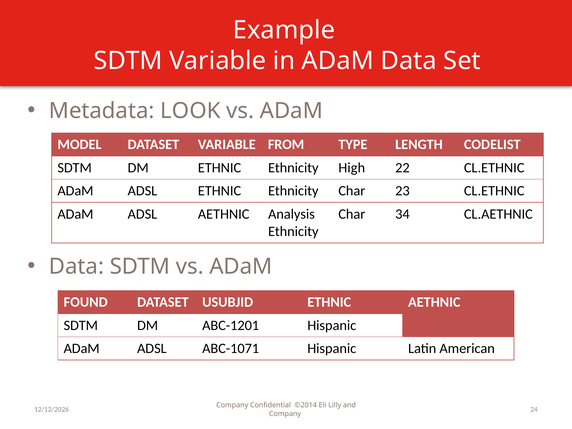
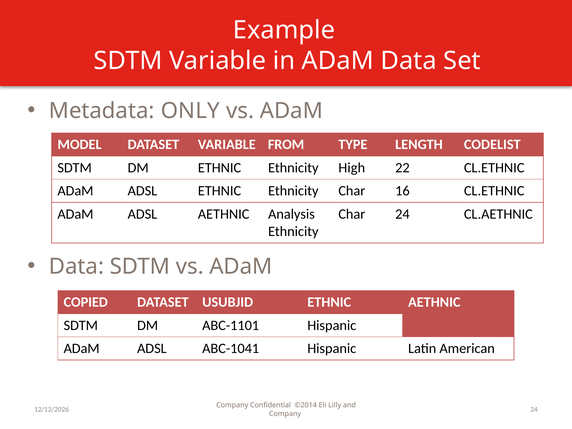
LOOK: LOOK -> ONLY
23: 23 -> 16
Char 34: 34 -> 24
FOUND: FOUND -> COPIED
ABC-1201: ABC-1201 -> ABC-1101
ABC-1071: ABC-1071 -> ABC-1041
